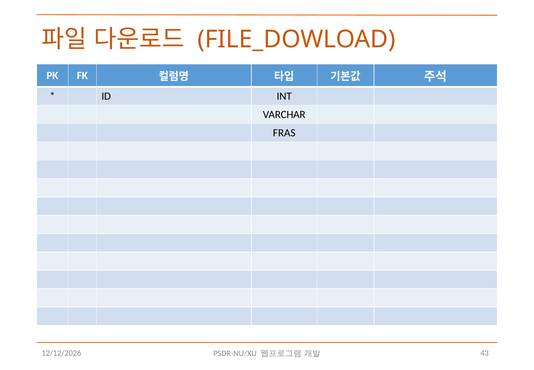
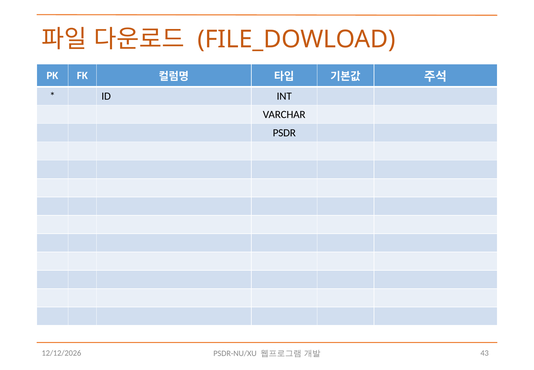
FRAS: FRAS -> PSDR
